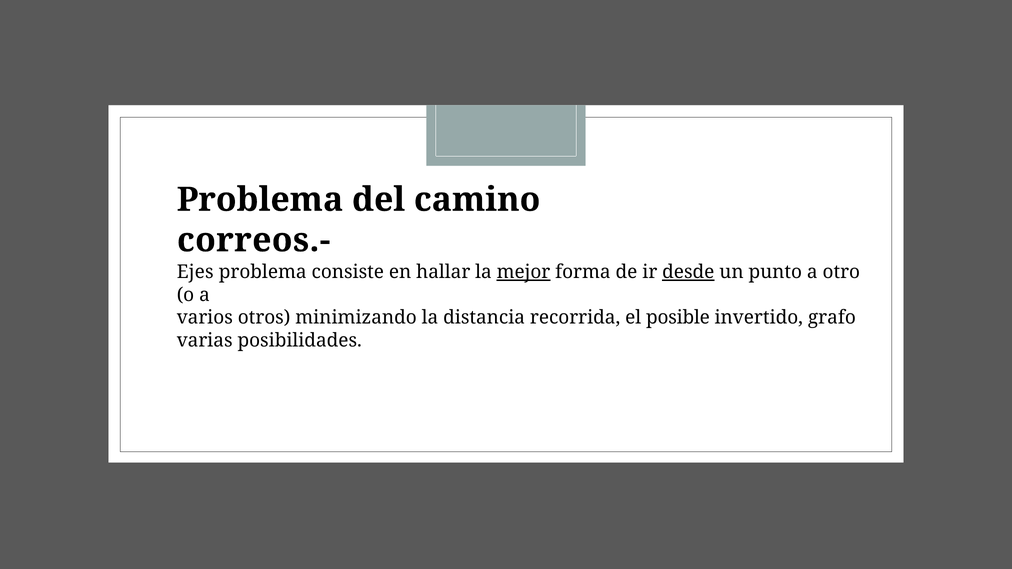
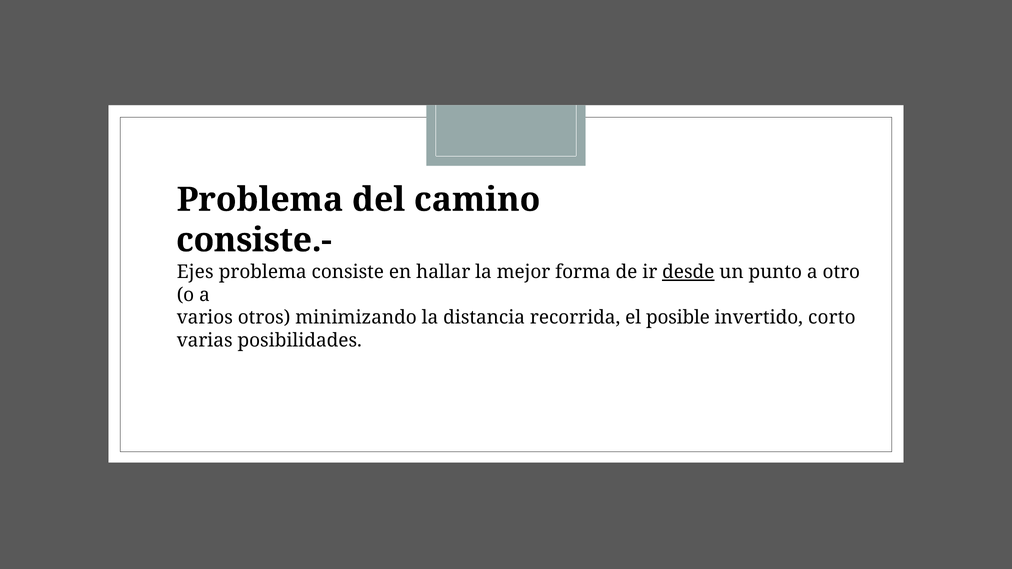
correos.-: correos.- -> consiste.-
mejor underline: present -> none
grafo: grafo -> corto
